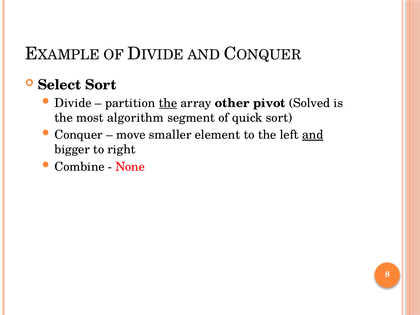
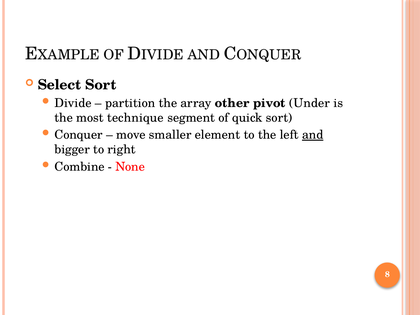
the at (168, 103) underline: present -> none
Solved: Solved -> Under
algorithm: algorithm -> technique
